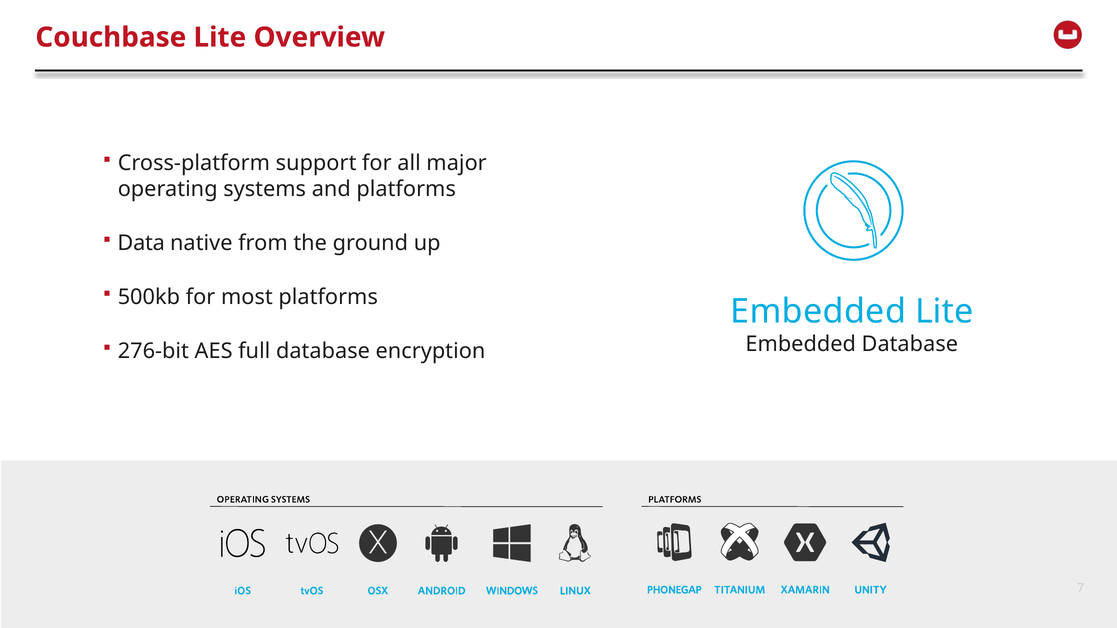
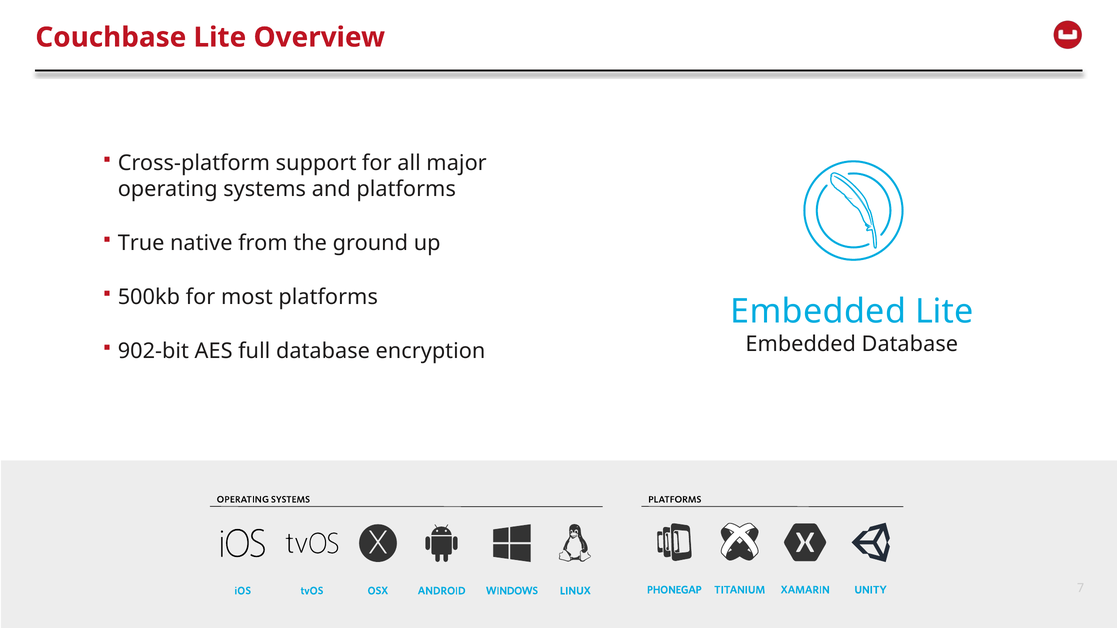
Data: Data -> True
276-bit: 276-bit -> 902-bit
